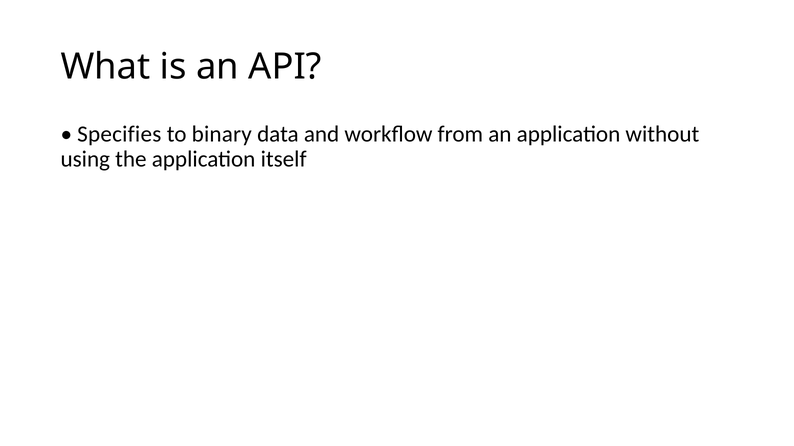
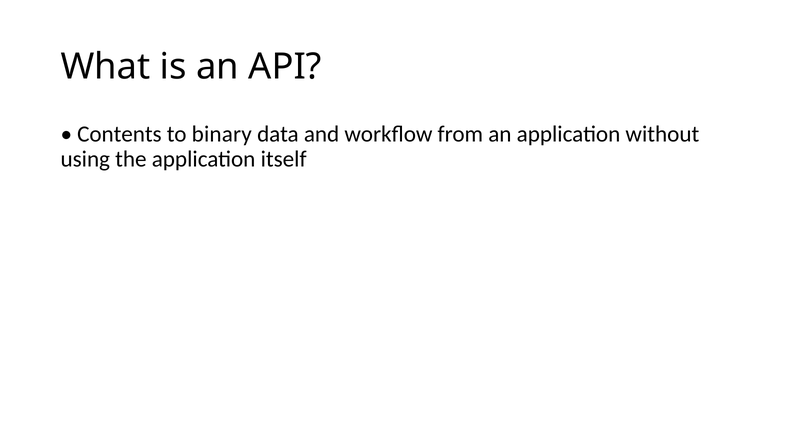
Specifies: Specifies -> Contents
